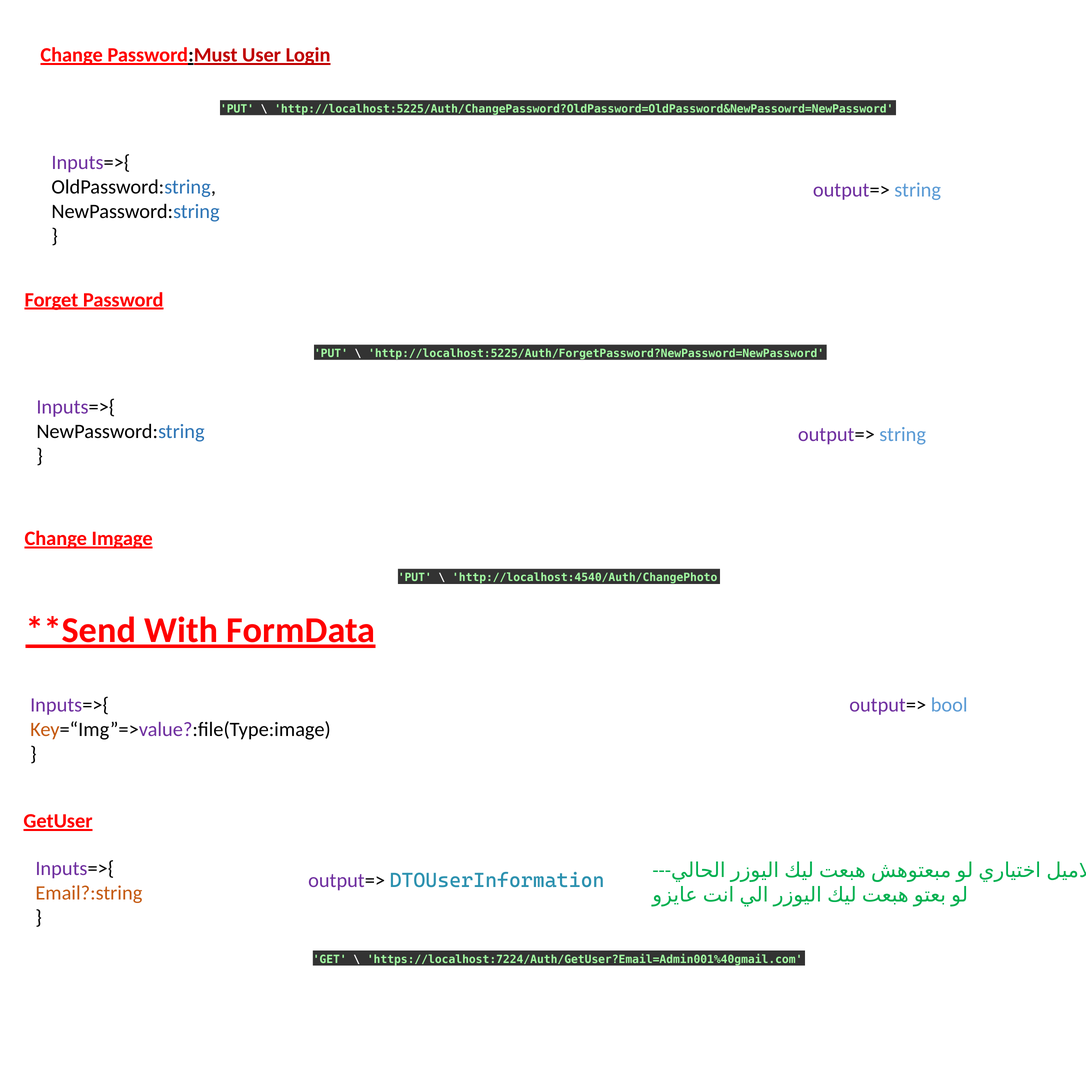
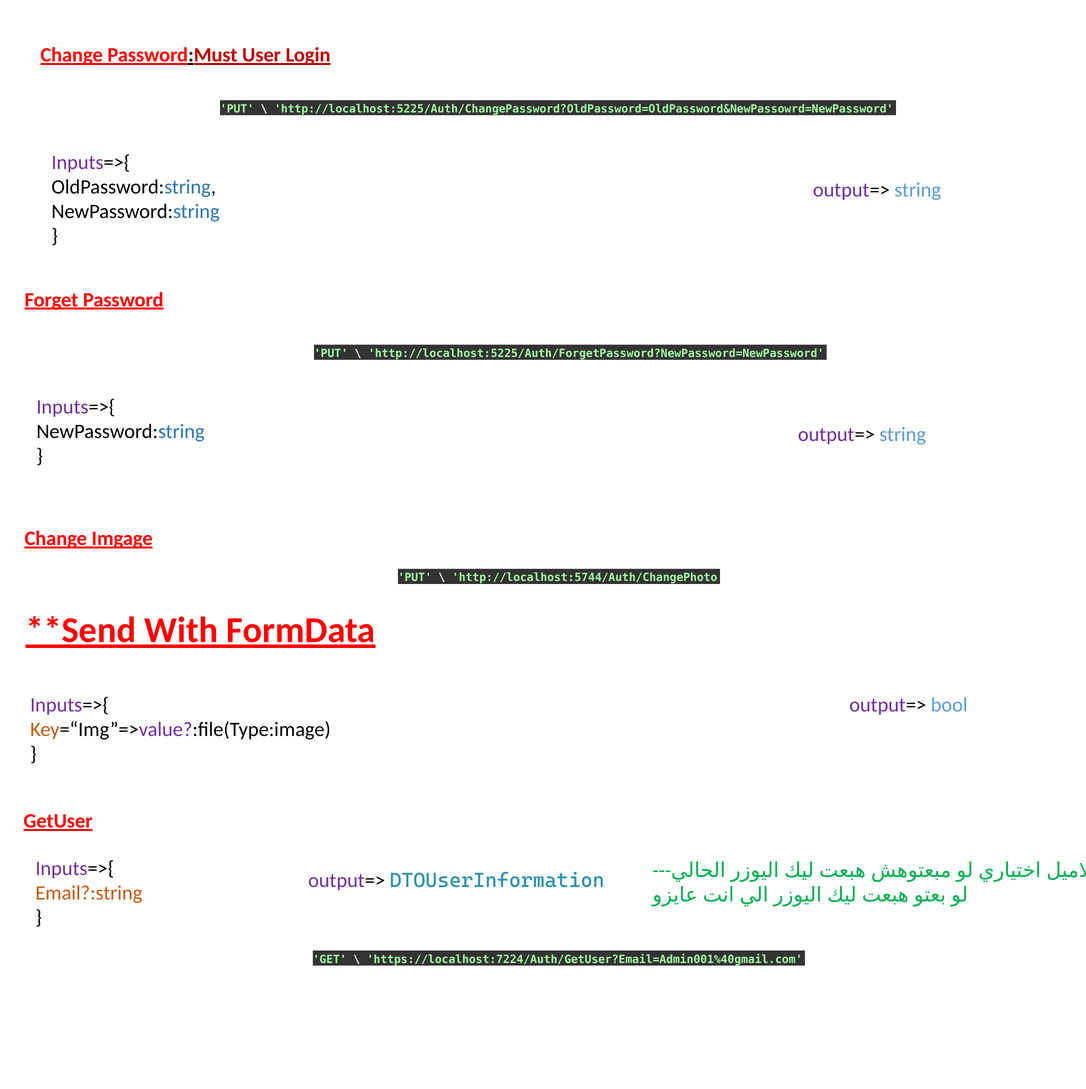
http://localhost:4540/Auth/ChangePhoto: http://localhost:4540/Auth/ChangePhoto -> http://localhost:5744/Auth/ChangePhoto
